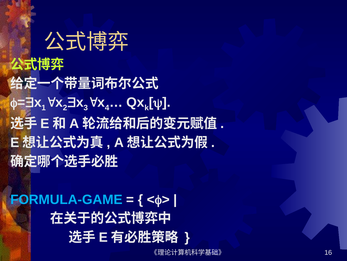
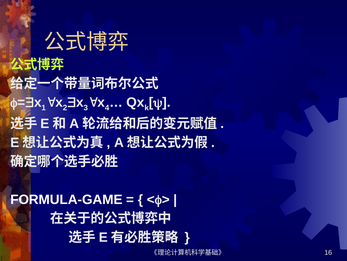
FORMULA-GAME colour: light blue -> white
